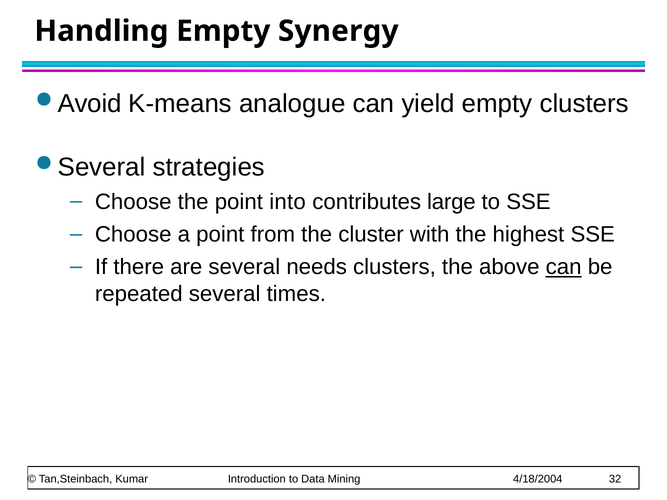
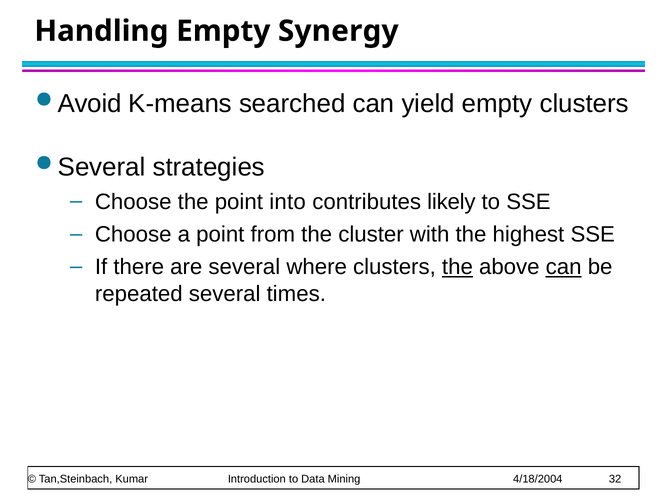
analogue: analogue -> searched
large: large -> likely
needs: needs -> where
the at (457, 267) underline: none -> present
